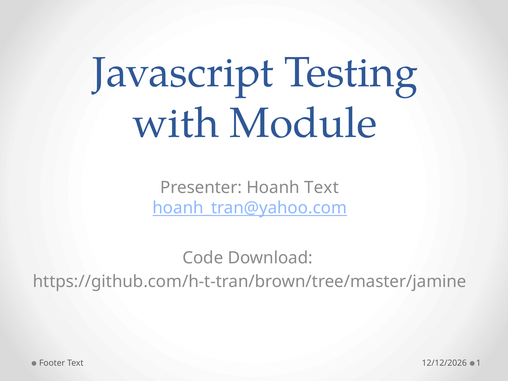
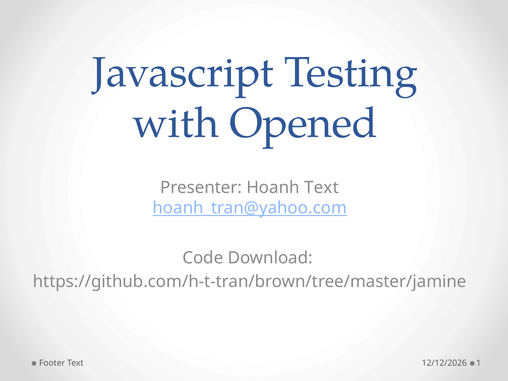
Module: Module -> Opened
